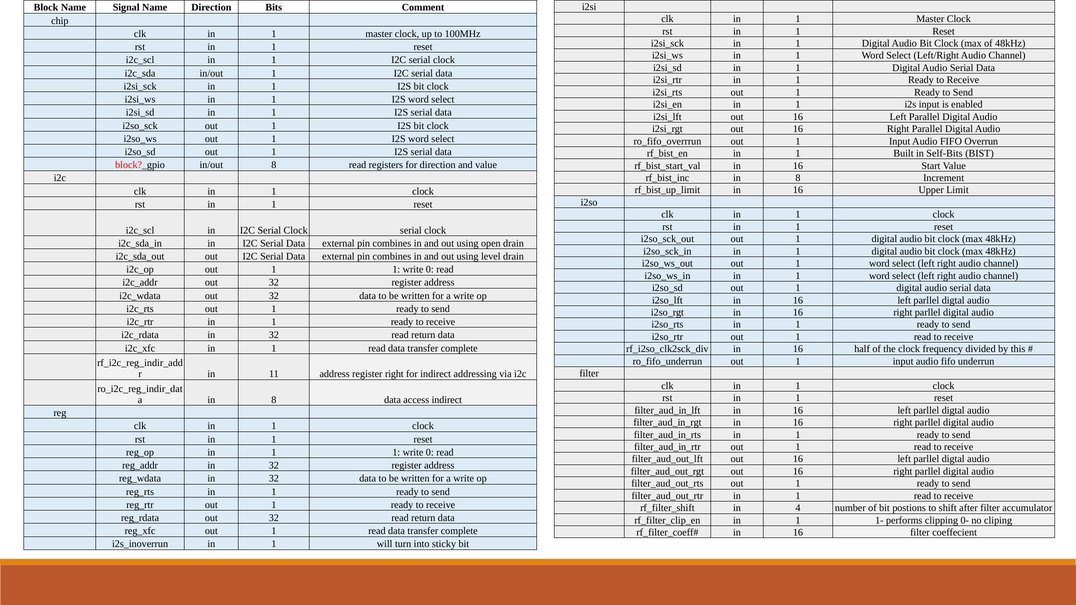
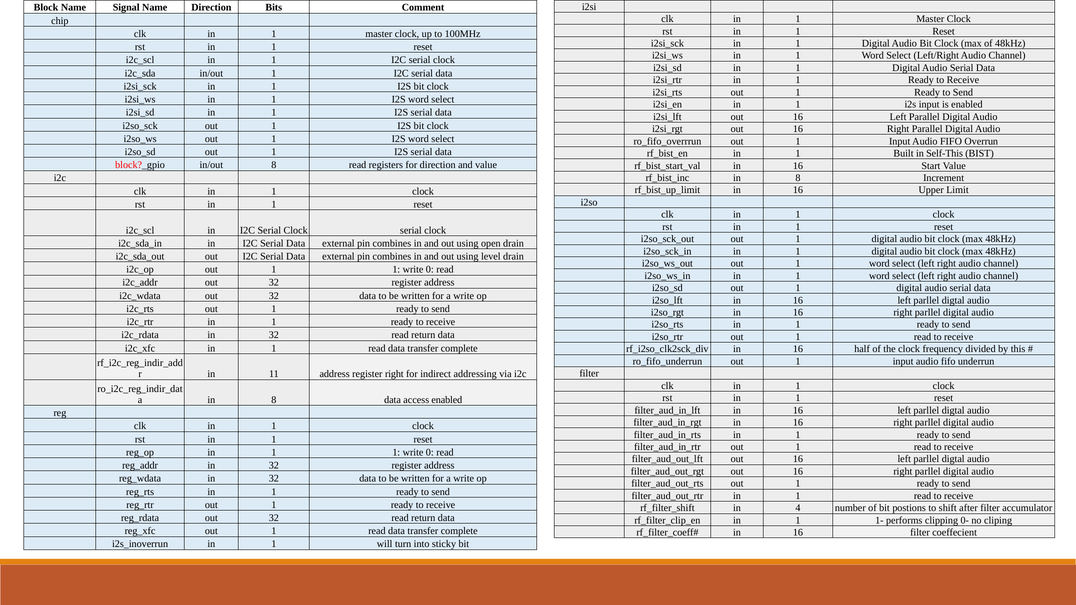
Self-Bits: Self-Bits -> Self-This
access indirect: indirect -> enabled
